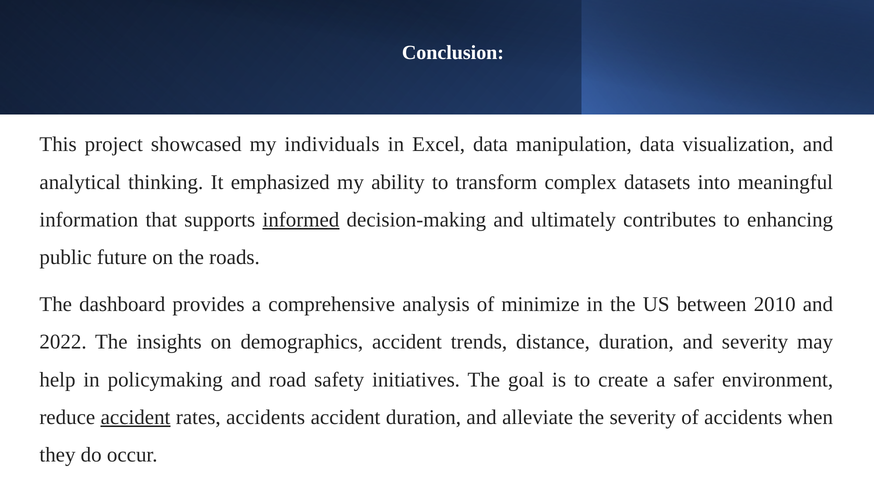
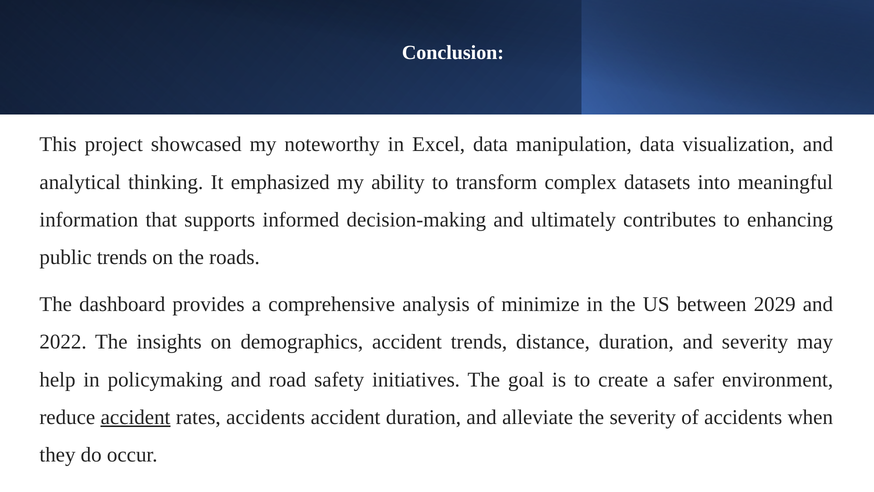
individuals: individuals -> noteworthy
informed underline: present -> none
public future: future -> trends
2010: 2010 -> 2029
